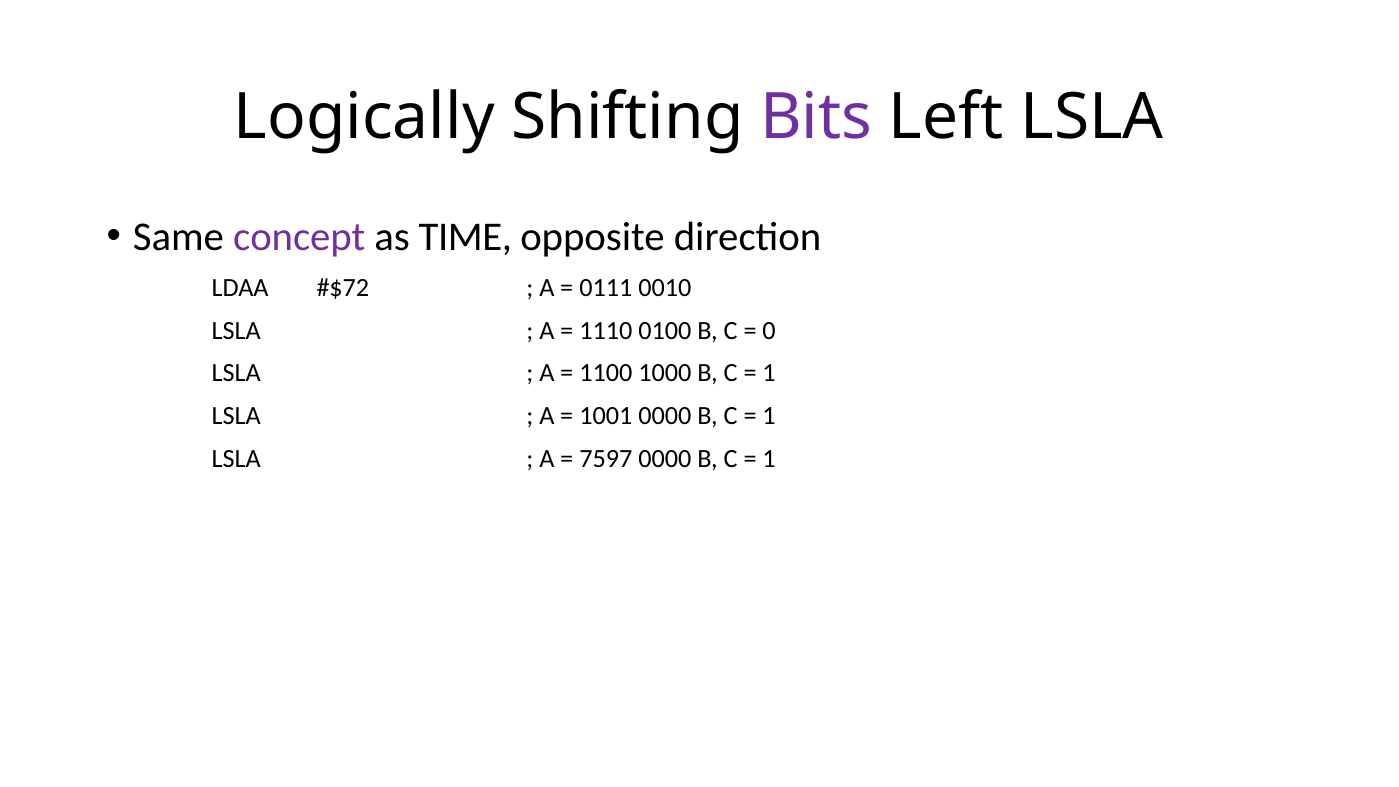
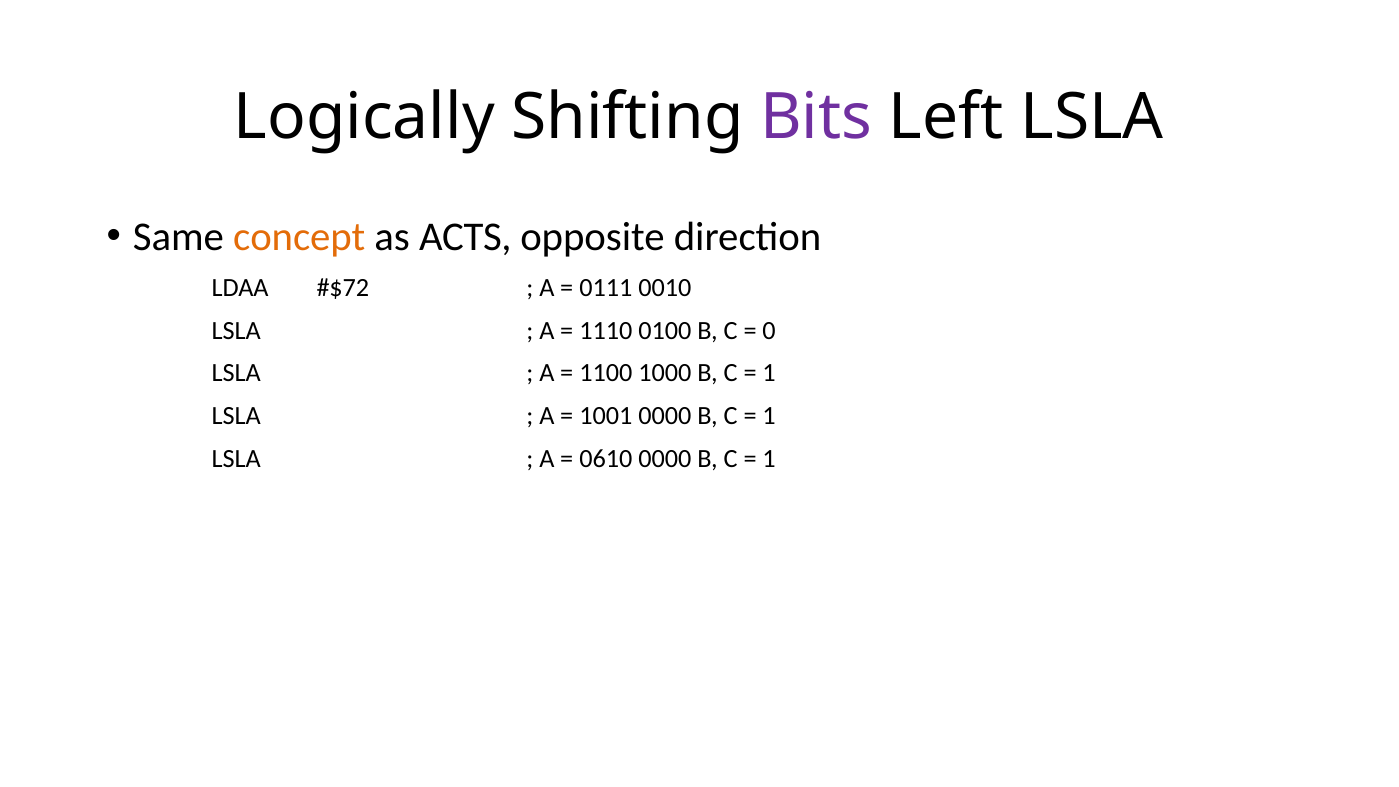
concept colour: purple -> orange
TIME: TIME -> ACTS
7597: 7597 -> 0610
